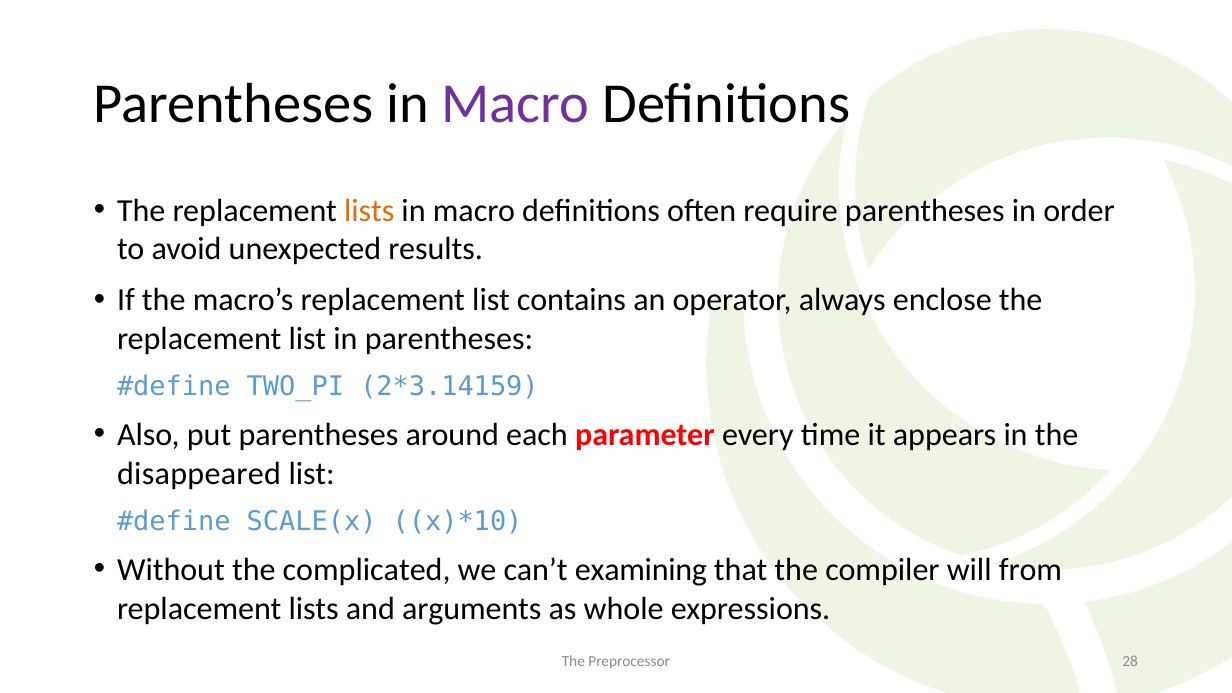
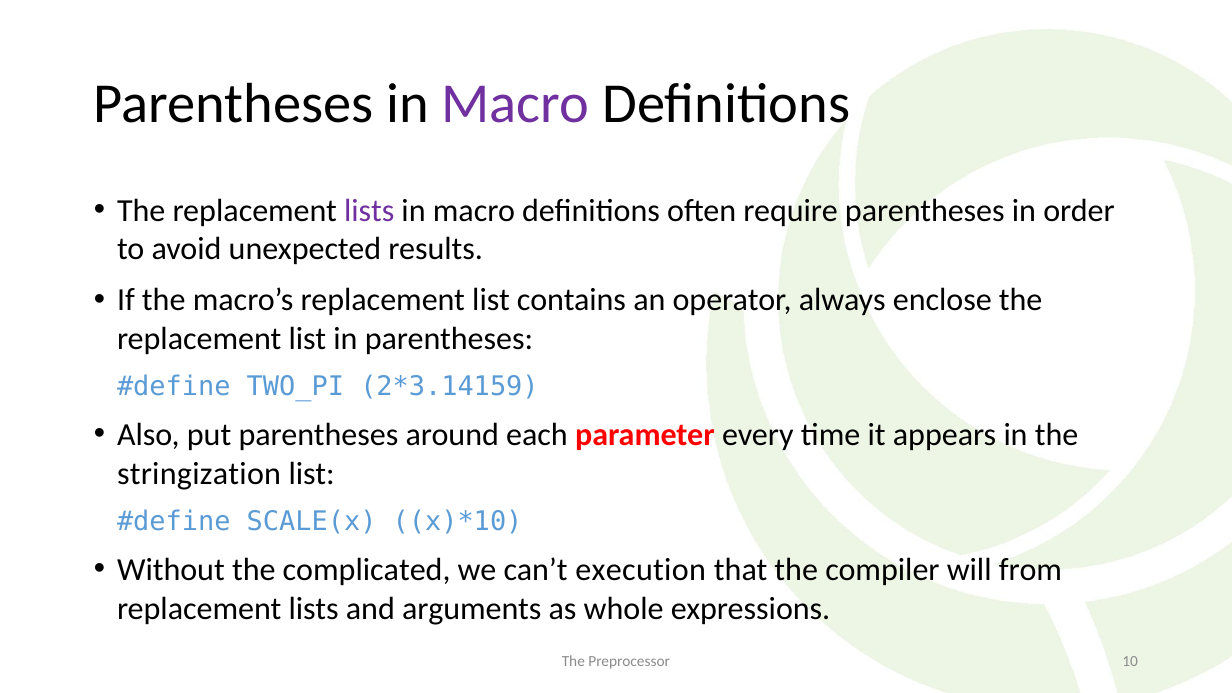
lists at (369, 211) colour: orange -> purple
disappeared: disappeared -> stringization
examining: examining -> execution
28: 28 -> 10
